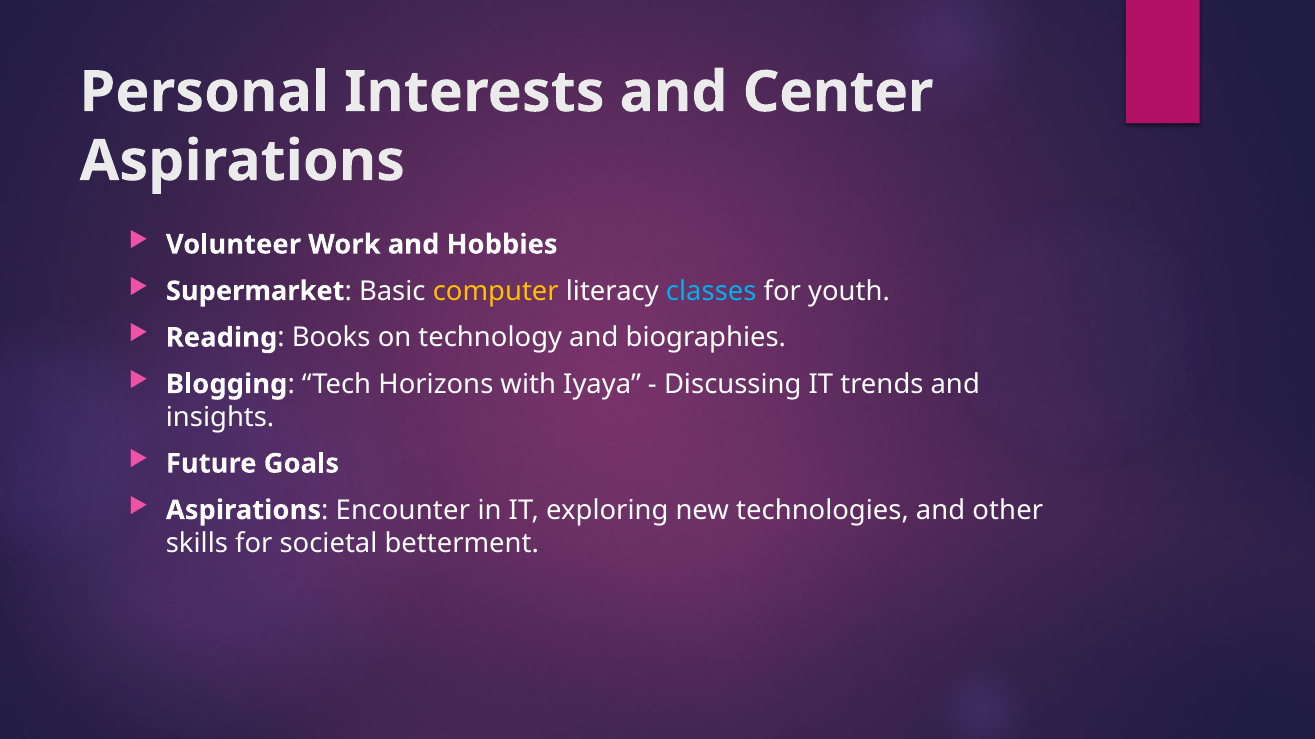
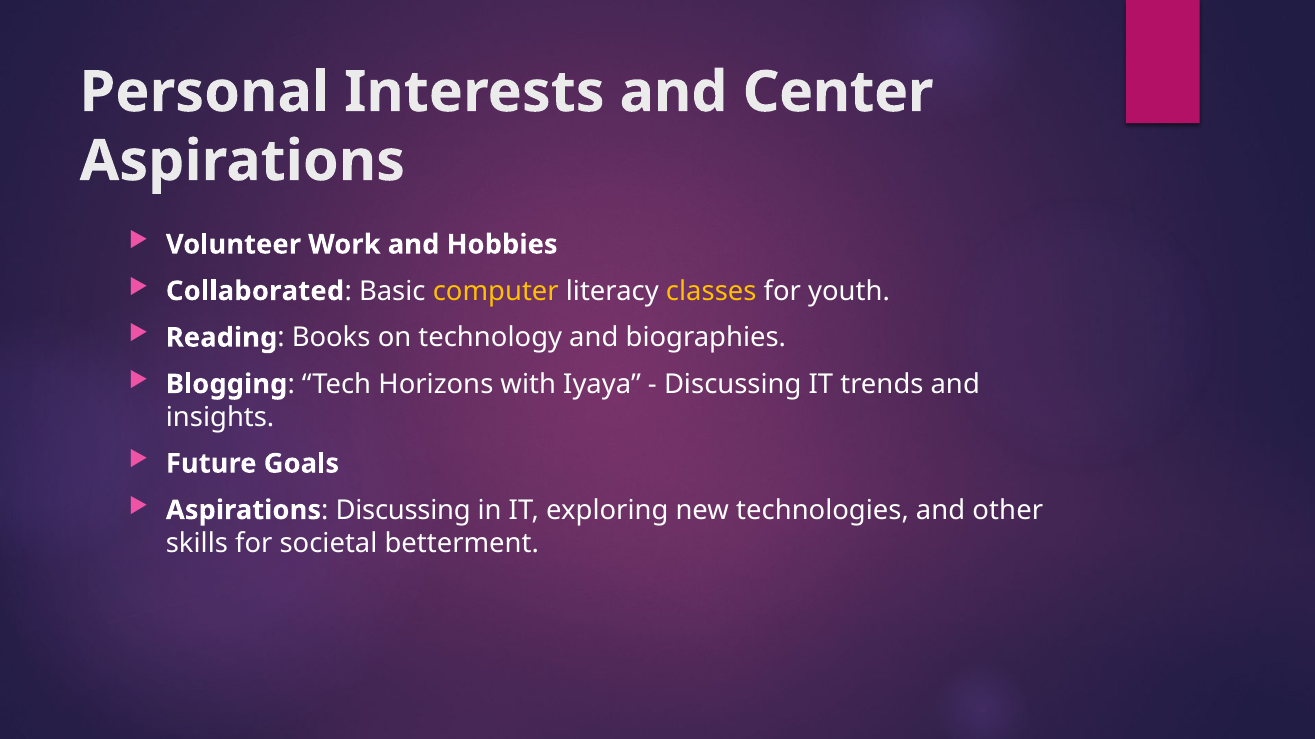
Supermarket: Supermarket -> Collaborated
classes colour: light blue -> yellow
Encounter at (403, 511): Encounter -> Discussing
